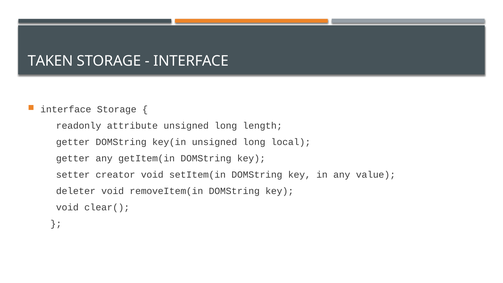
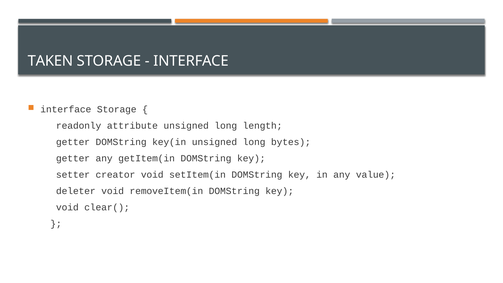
local: local -> bytes
